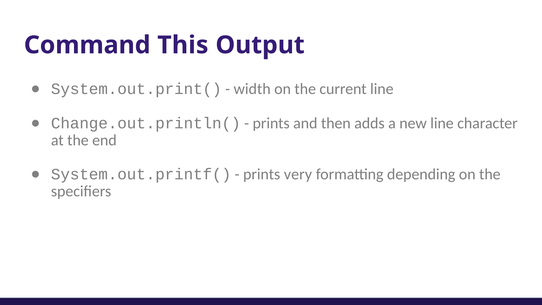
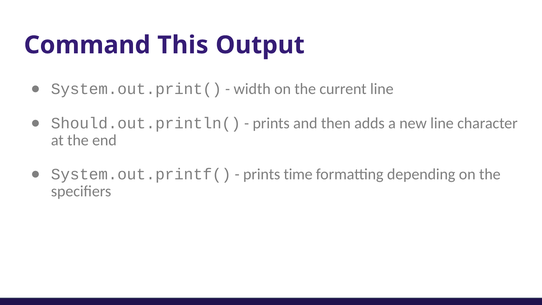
Change.out.println(: Change.out.println( -> Should.out.println(
very: very -> time
